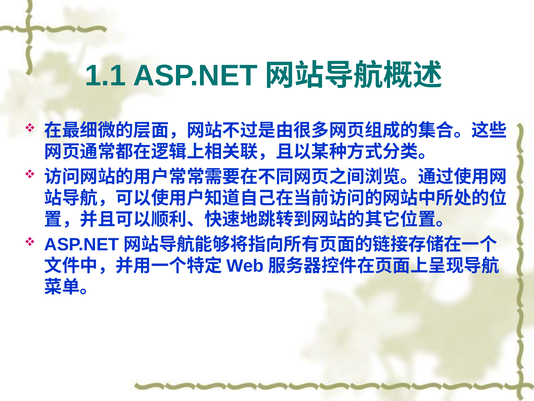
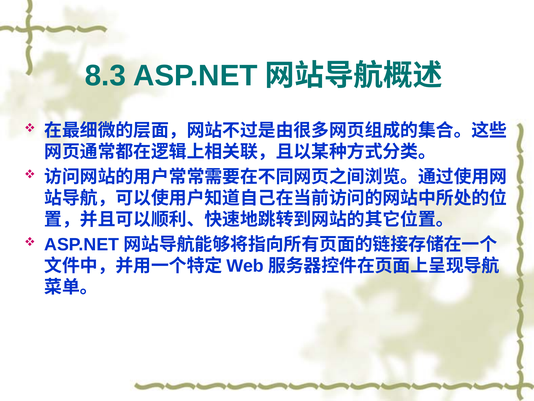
1.1: 1.1 -> 8.3
